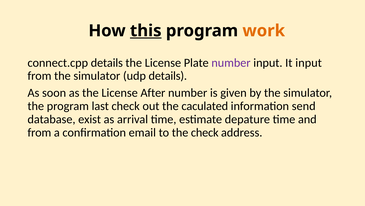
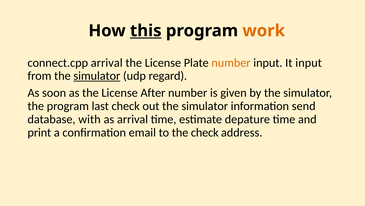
connect.cpp details: details -> arrival
number at (231, 63) colour: purple -> orange
simulator at (97, 76) underline: none -> present
udp details: details -> regard
out the caculated: caculated -> simulator
exist: exist -> with
from at (39, 132): from -> print
